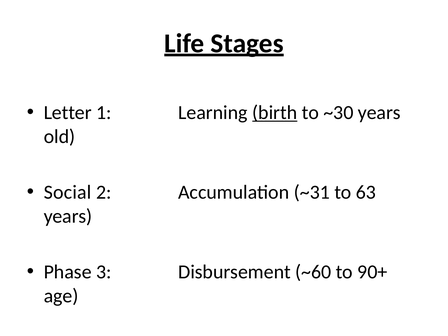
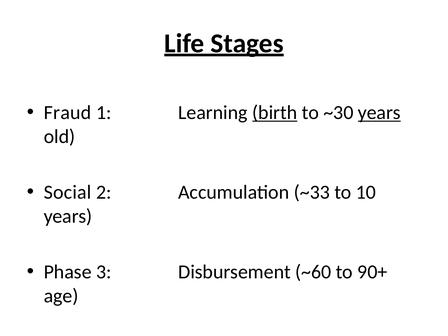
Letter: Letter -> Fraud
years at (379, 113) underline: none -> present
~31: ~31 -> ~33
63: 63 -> 10
